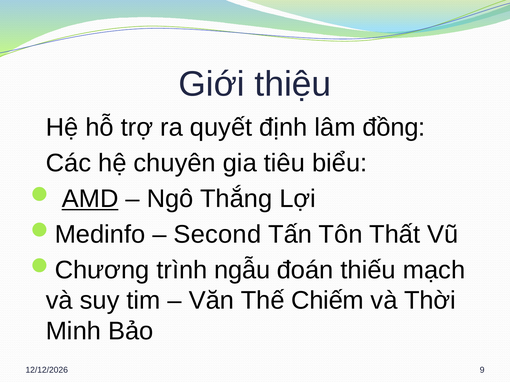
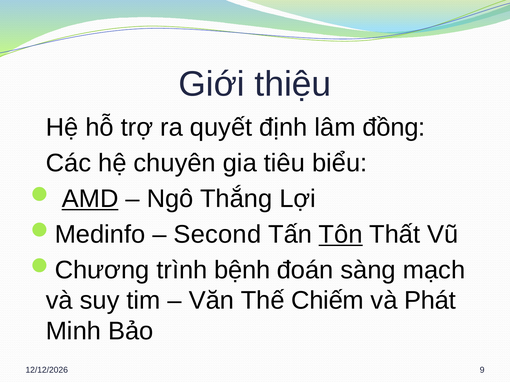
Tôn underline: none -> present
ngẫu: ngẫu -> bệnh
thiếu: thiếu -> sàng
Thời: Thời -> Phát
